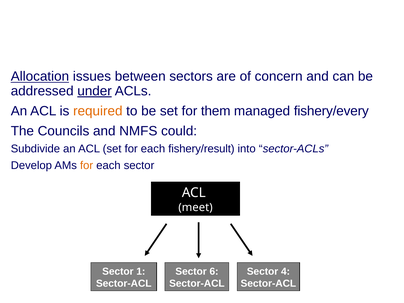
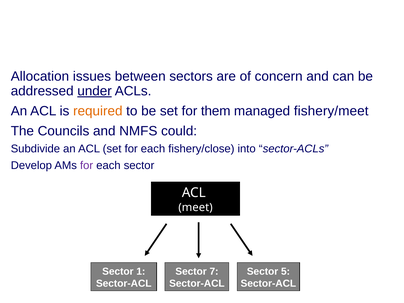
Allocation underline: present -> none
fishery/every: fishery/every -> fishery/meet
fishery/result: fishery/result -> fishery/close
for at (87, 165) colour: orange -> purple
6: 6 -> 7
4: 4 -> 5
